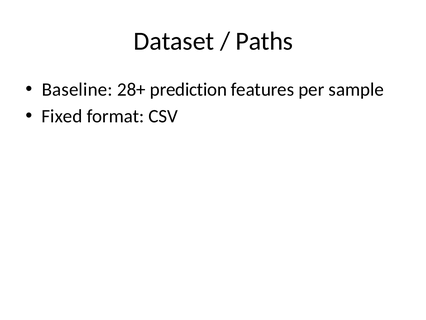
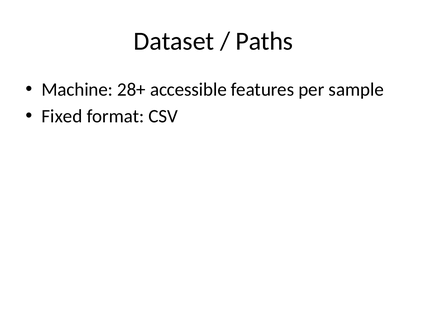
Baseline: Baseline -> Machine
prediction: prediction -> accessible
